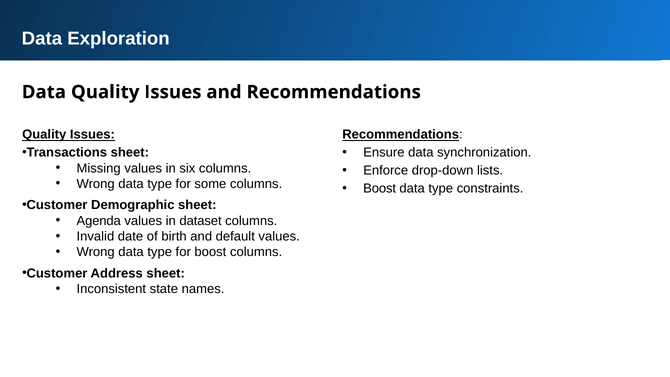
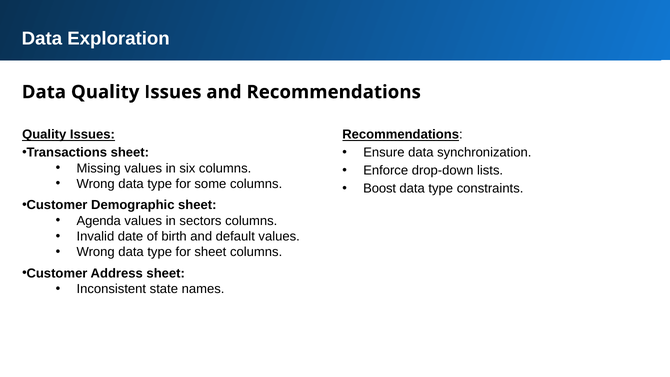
dataset: dataset -> sectors
for boost: boost -> sheet
